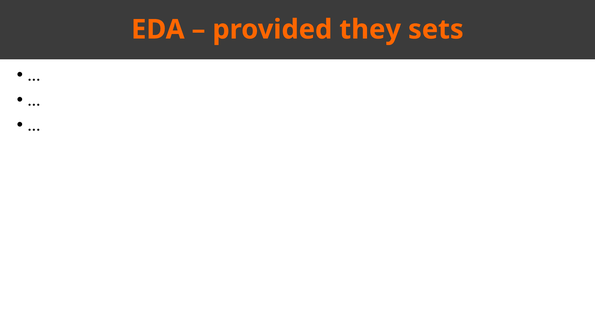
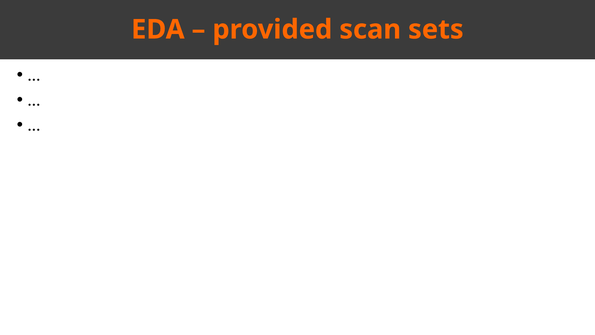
they: they -> scan
